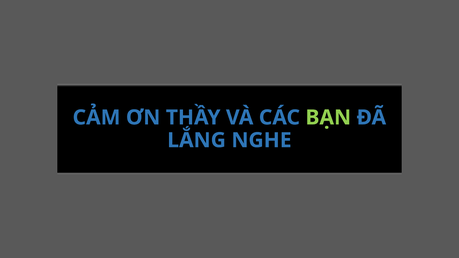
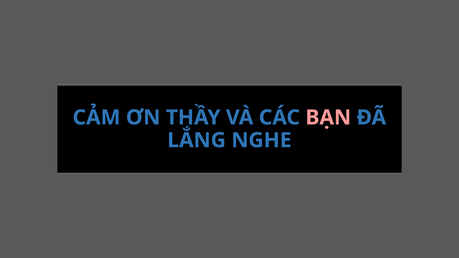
BẠN colour: light green -> pink
